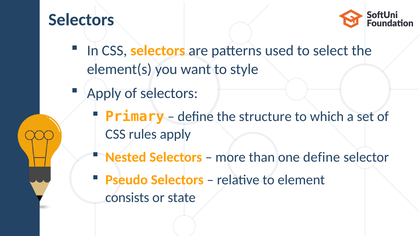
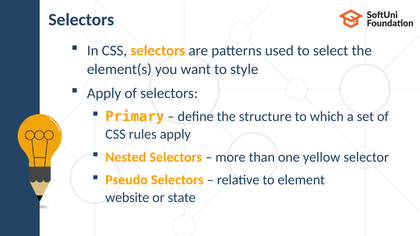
one define: define -> yellow
consists: consists -> website
